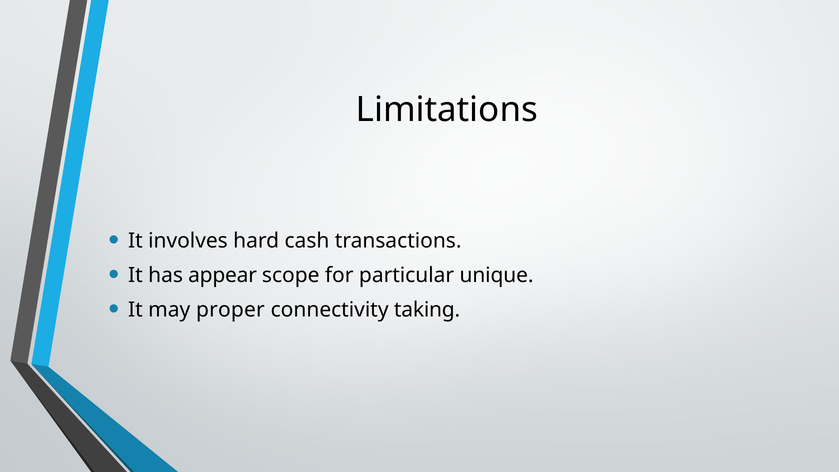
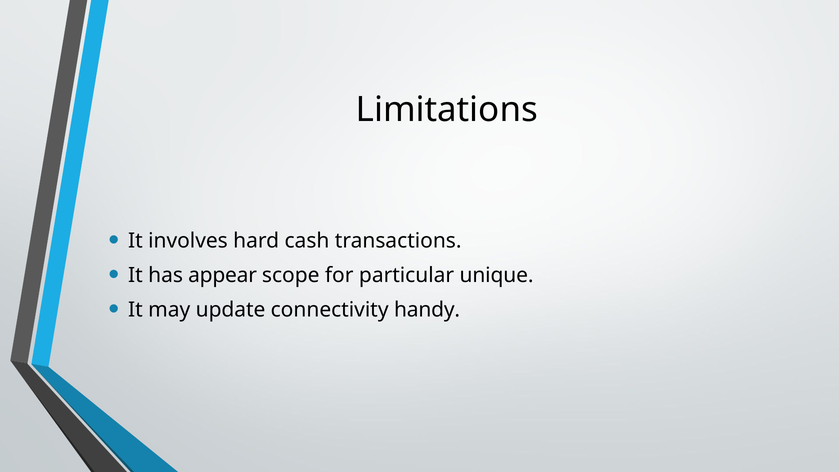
proper: proper -> update
taking: taking -> handy
